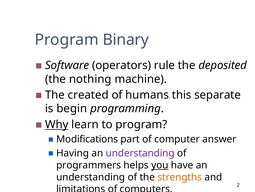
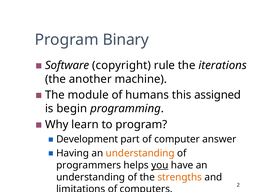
operators: operators -> copyright
deposited: deposited -> iterations
nothing: nothing -> another
created: created -> module
separate: separate -> assigned
Why underline: present -> none
Modifications: Modifications -> Development
understanding at (140, 153) colour: purple -> orange
